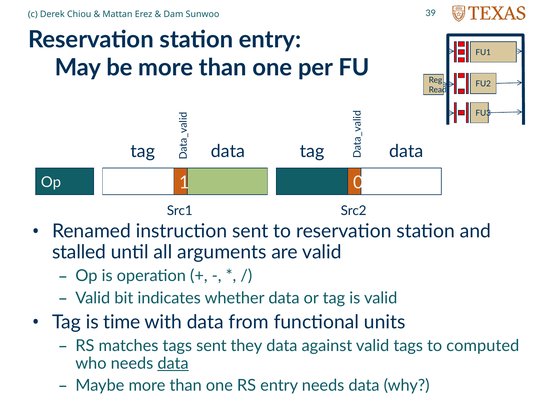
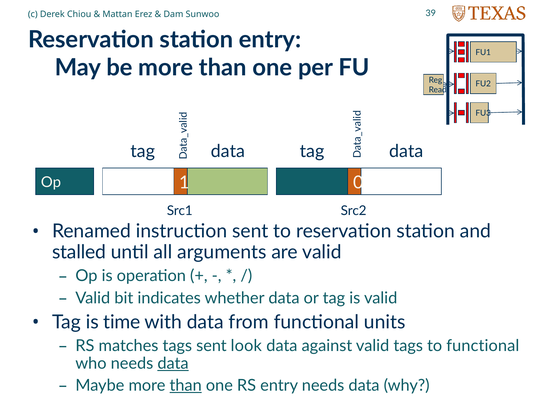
they: they -> look
to computed: computed -> functional
than at (186, 386) underline: none -> present
